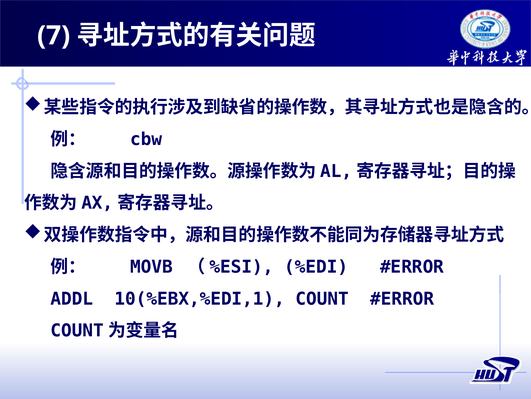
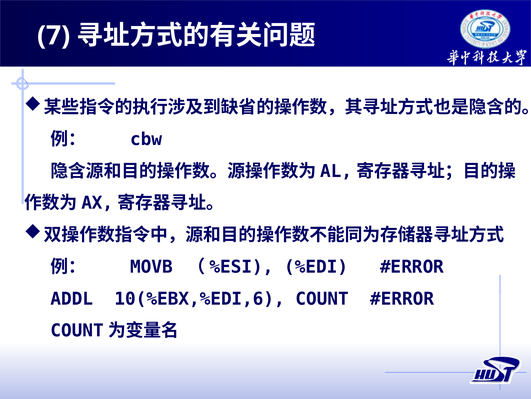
10(%EBX,%EDI,1: 10(%EBX,%EDI,1 -> 10(%EBX,%EDI,6
